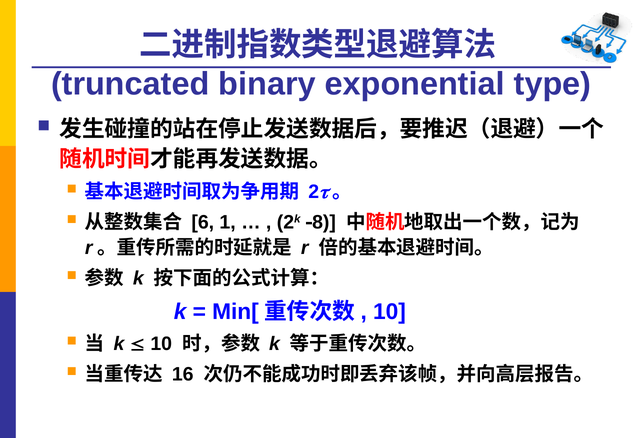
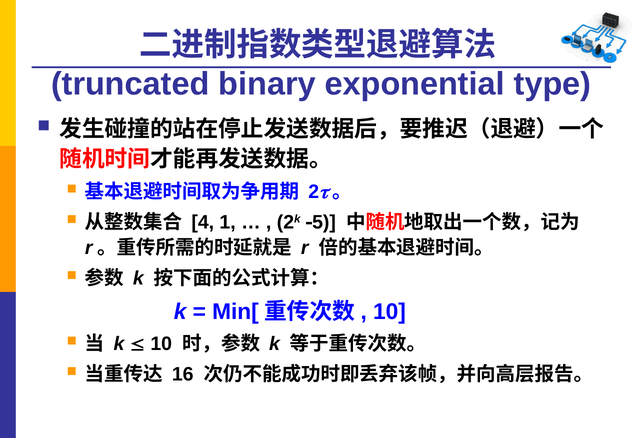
6: 6 -> 4
8: 8 -> 5
